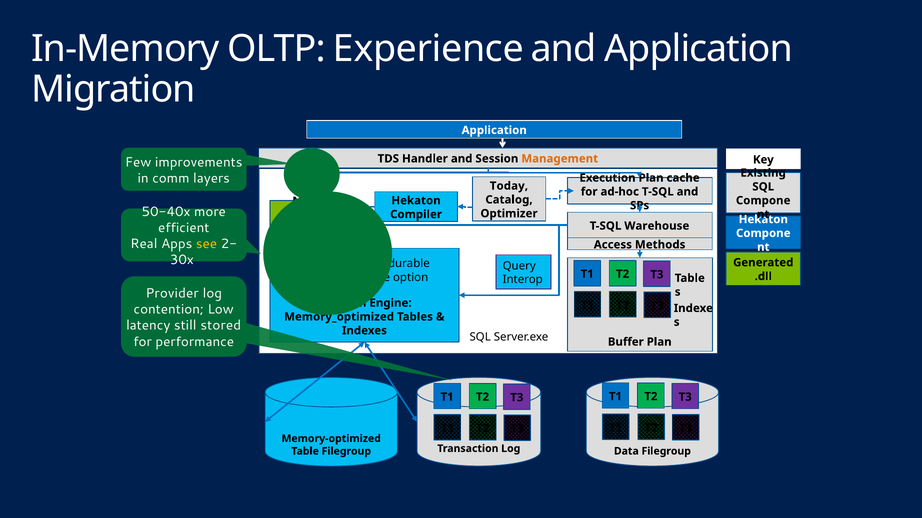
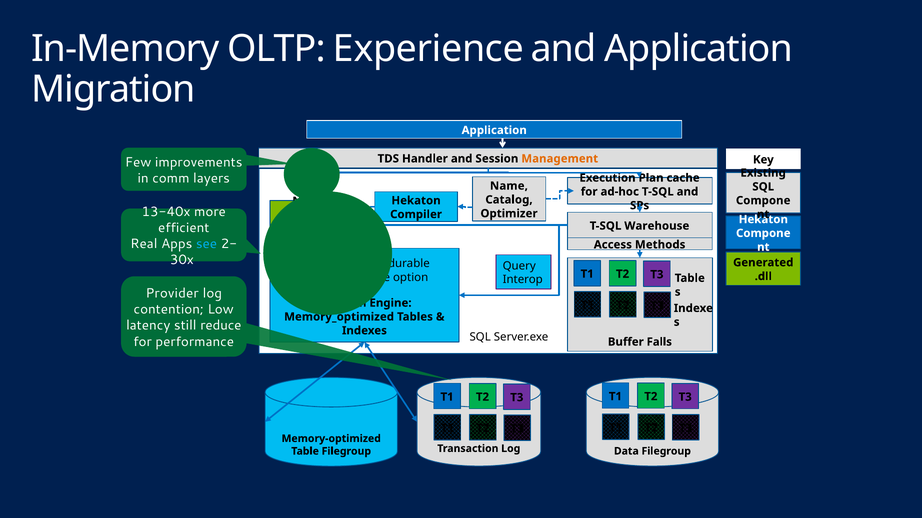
Today: Today -> Name
50-40x: 50-40x -> 13-40x
see colour: yellow -> light blue
stored: stored -> reduce
Buffer Plan: Plan -> Falls
